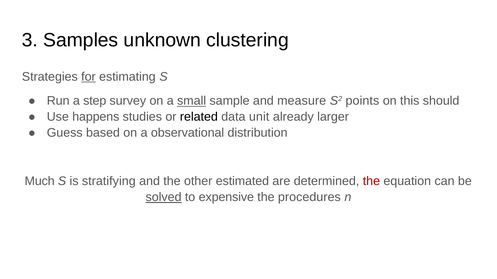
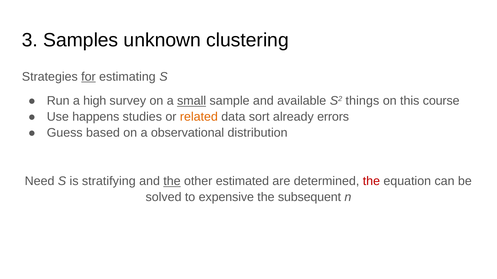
step: step -> high
measure: measure -> available
points: points -> things
should: should -> course
related colour: black -> orange
unit: unit -> sort
larger: larger -> errors
Much: Much -> Need
the at (172, 182) underline: none -> present
solved underline: present -> none
procedures: procedures -> subsequent
